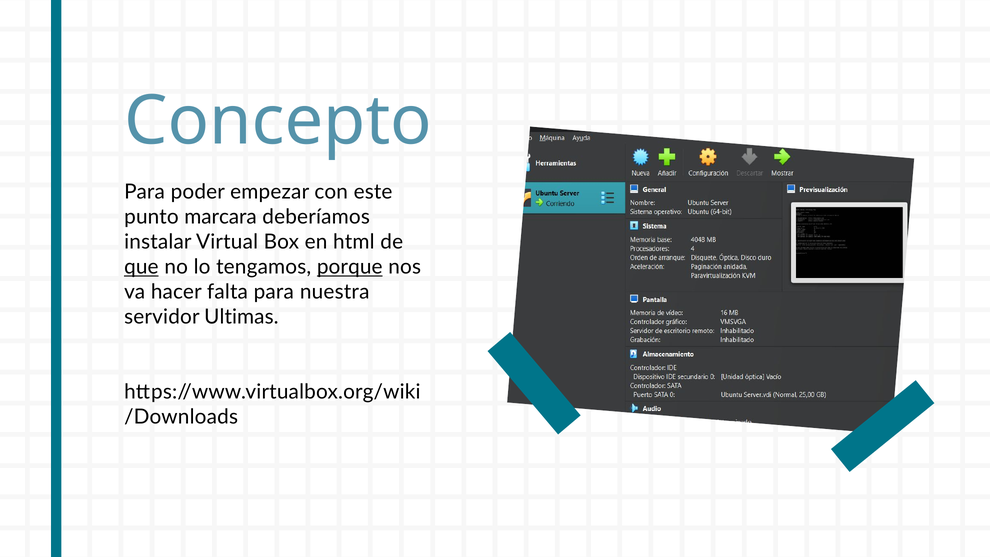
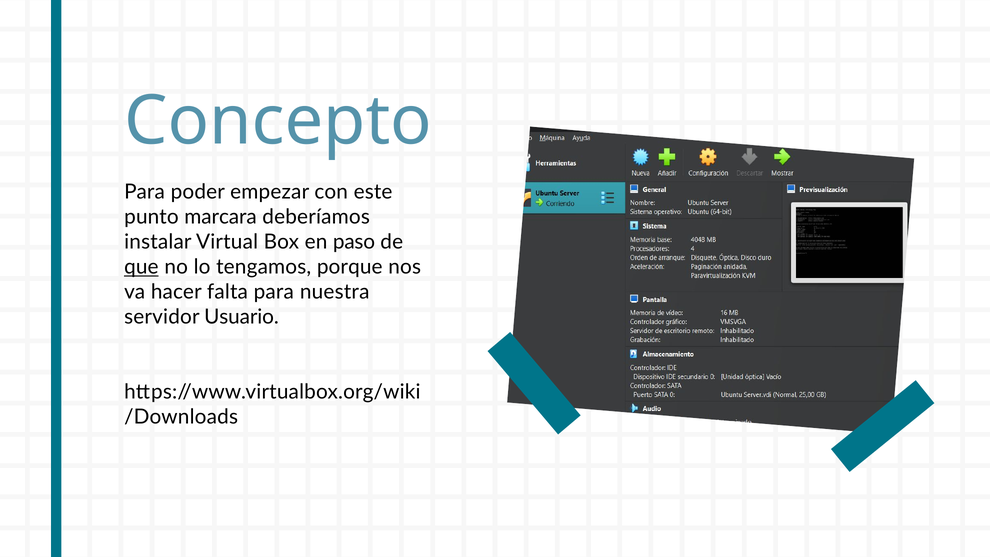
html: html -> paso
porque underline: present -> none
Ultimas: Ultimas -> Usuario
